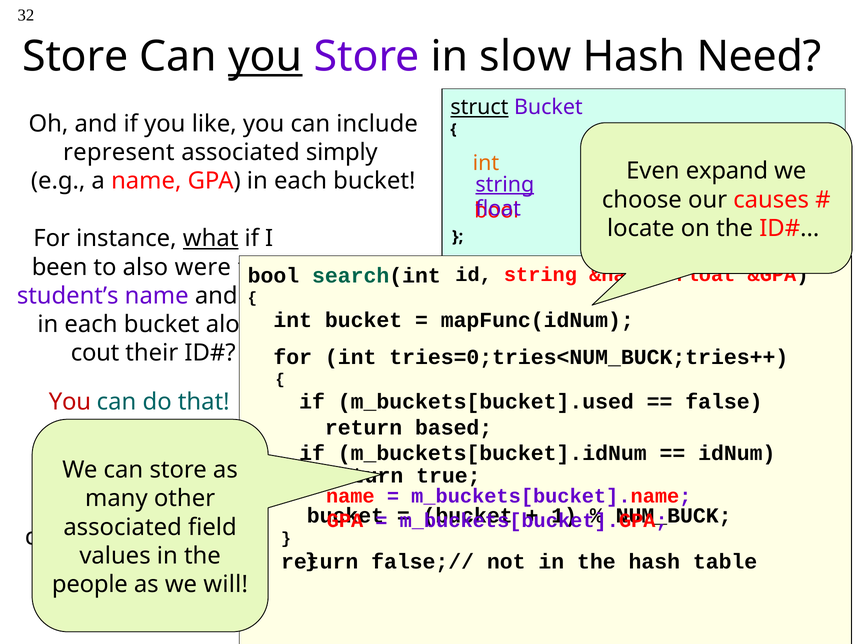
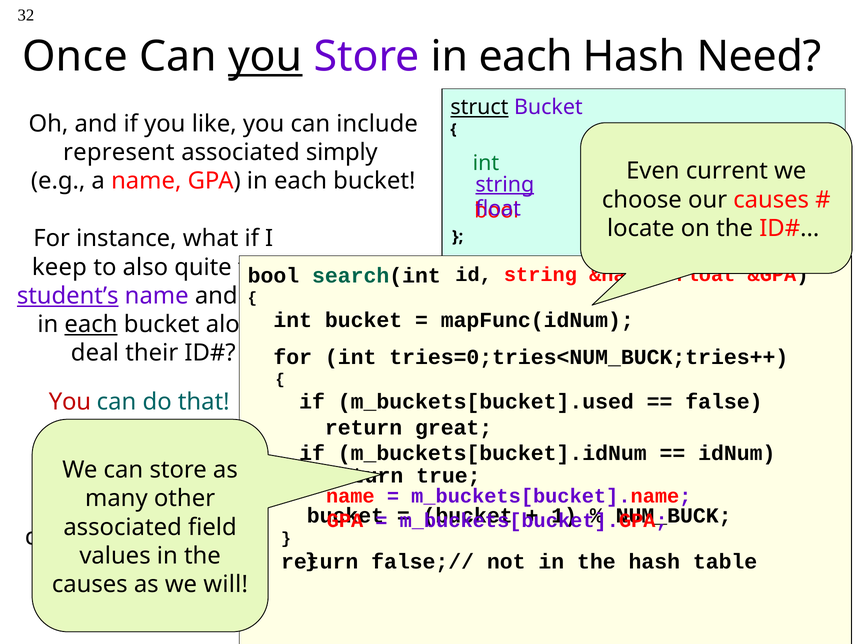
Store at (75, 57): Store -> Once
Store in slow: slow -> each
int at (486, 163) colour: orange -> green
expand: expand -> current
what underline: present -> none
been: been -> keep
were: were -> quite
student’s underline: none -> present
each at (91, 324) underline: none -> present
cout: cout -> deal
based: based -> great
people at (90, 584): people -> causes
